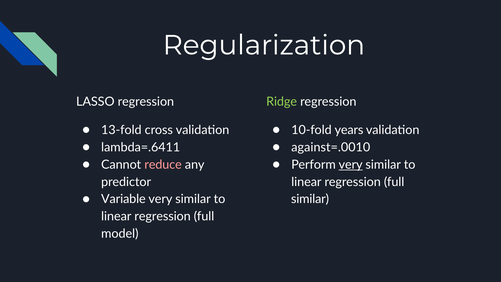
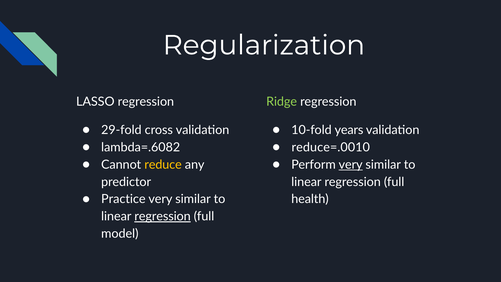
13-fold: 13-fold -> 29-fold
lambda=.6411: lambda=.6411 -> lambda=.6082
against=.0010: against=.0010 -> reduce=.0010
reduce colour: pink -> yellow
Variable: Variable -> Practice
similar at (310, 199): similar -> health
regression at (163, 216) underline: none -> present
